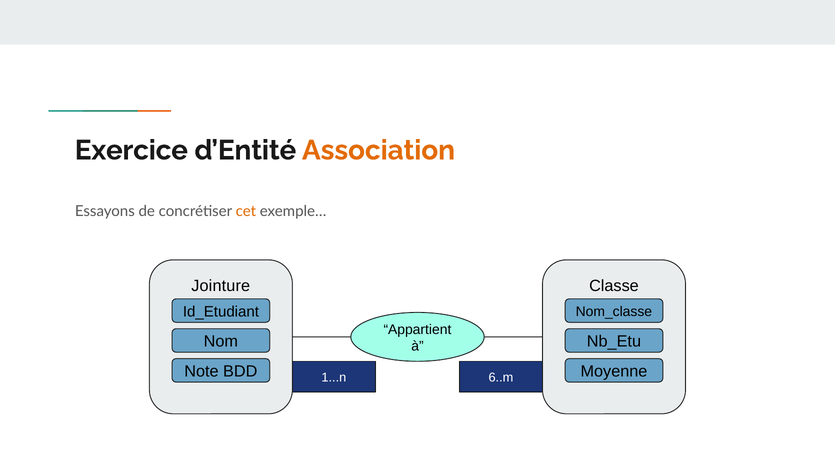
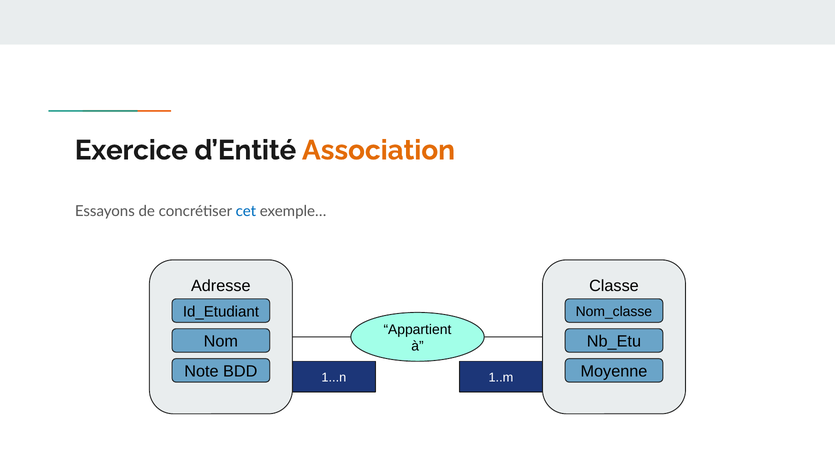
cet colour: orange -> blue
Jointure: Jointure -> Adresse
6..m: 6..m -> 1..m
